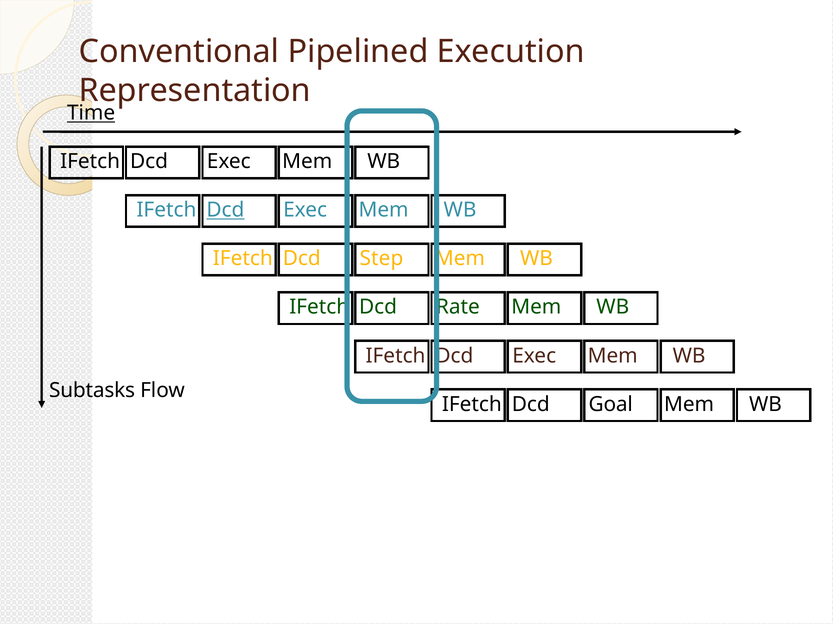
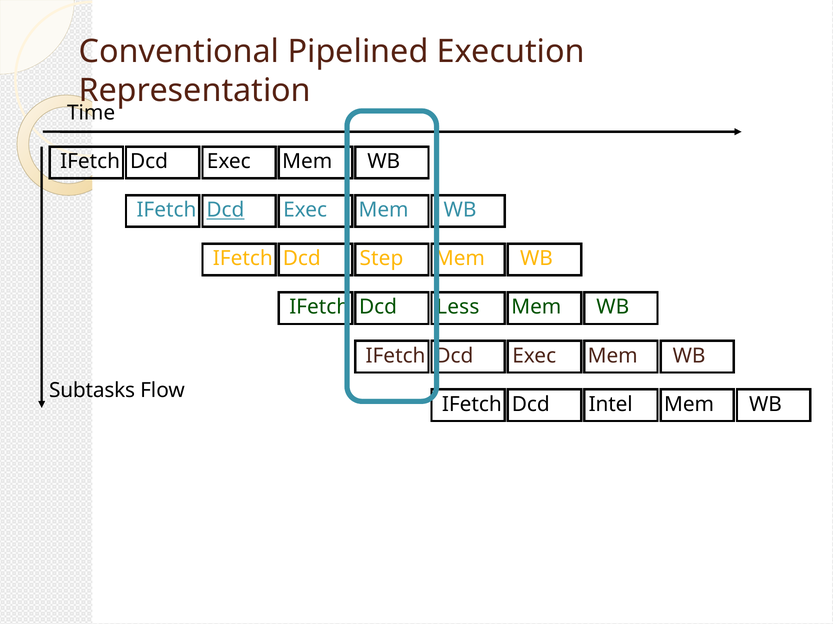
Time underline: present -> none
Rate: Rate -> Less
Goal: Goal -> Intel
